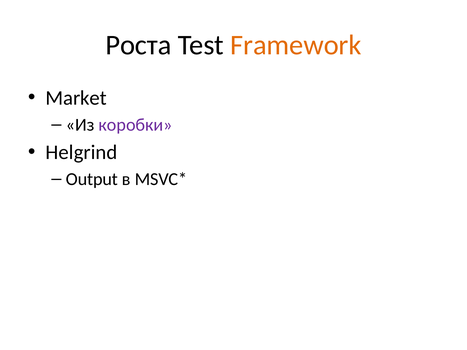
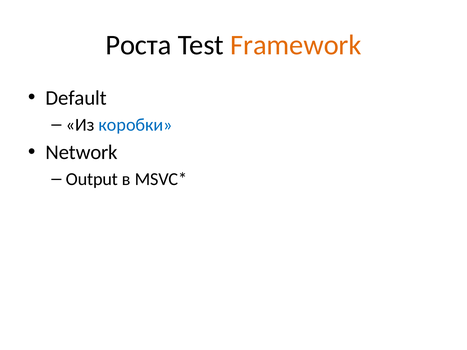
Market: Market -> Default
коробки colour: purple -> blue
Helgrind: Helgrind -> Network
